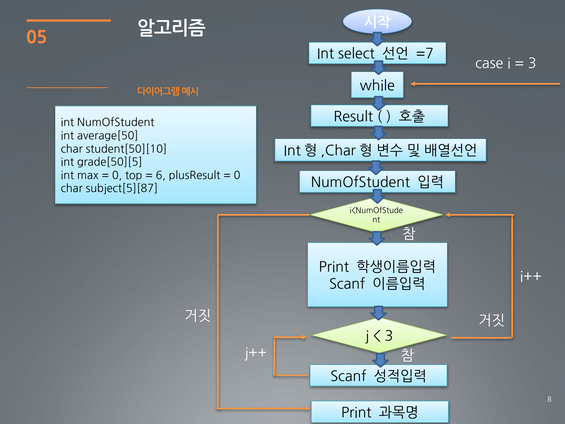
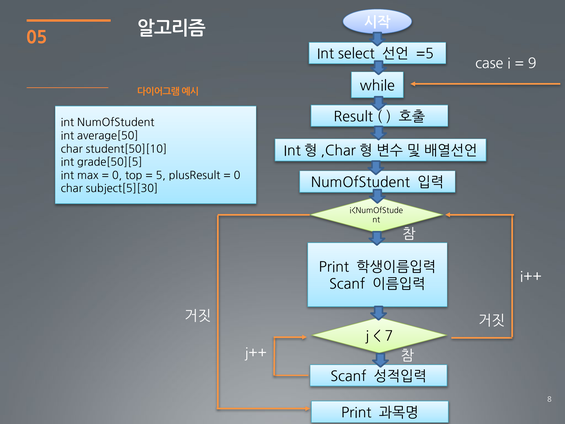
=7: =7 -> =5
3 at (532, 63): 3 -> 9
6: 6 -> 5
subject[5][87: subject[5][87 -> subject[5][30
3 at (389, 336): 3 -> 7
